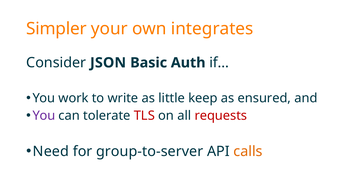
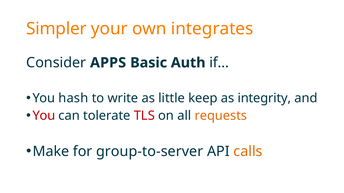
JSON: JSON -> APPS
work: work -> hash
ensured: ensured -> integrity
You at (44, 116) colour: purple -> red
requests colour: red -> orange
Need: Need -> Make
